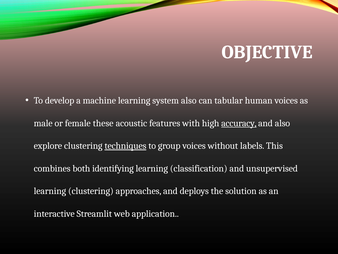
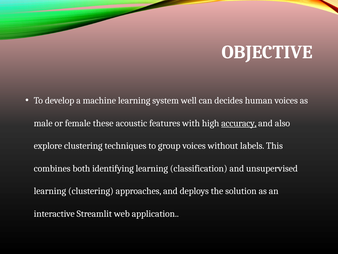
system also: also -> well
tabular: tabular -> decides
techniques underline: present -> none
